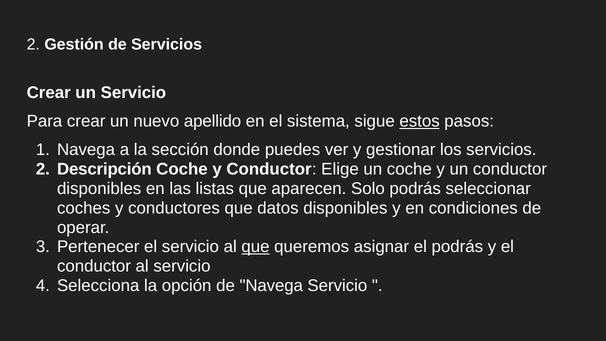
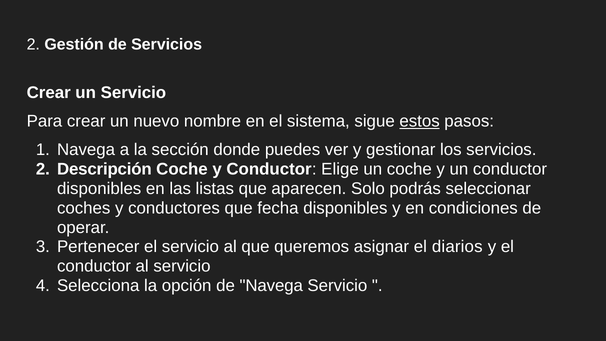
apellido: apellido -> nombre
datos: datos -> fecha
que at (256, 247) underline: present -> none
el podrás: podrás -> diarios
